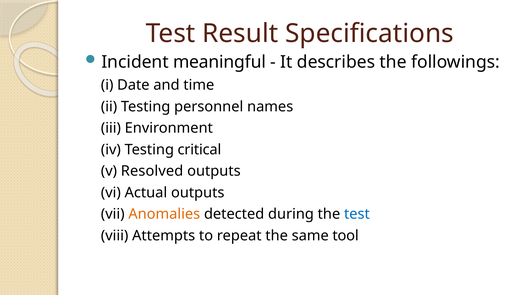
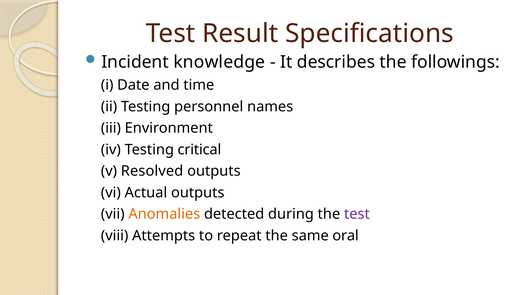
meaningful: meaningful -> knowledge
test at (357, 214) colour: blue -> purple
tool: tool -> oral
